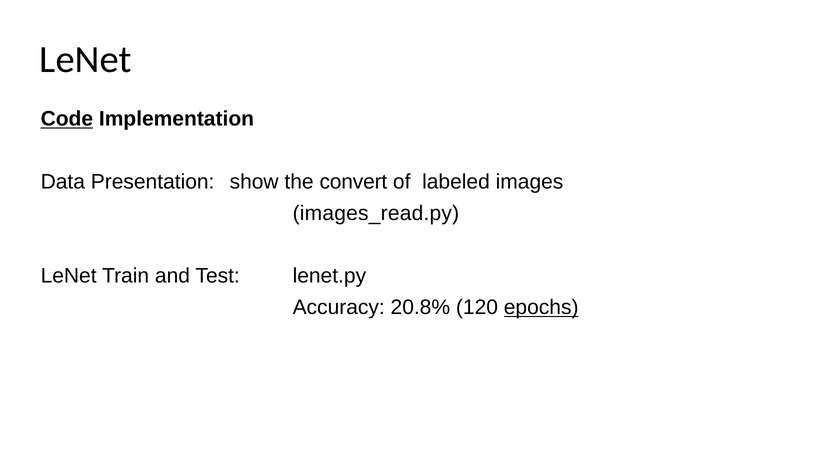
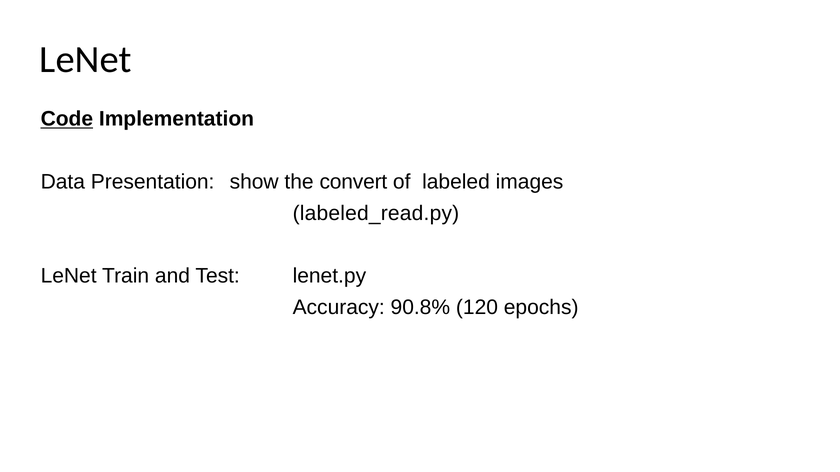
images_read.py: images_read.py -> labeled_read.py
20.8%: 20.8% -> 90.8%
epochs underline: present -> none
